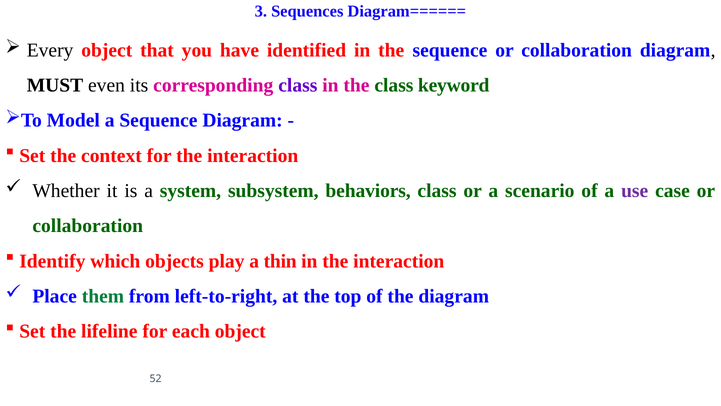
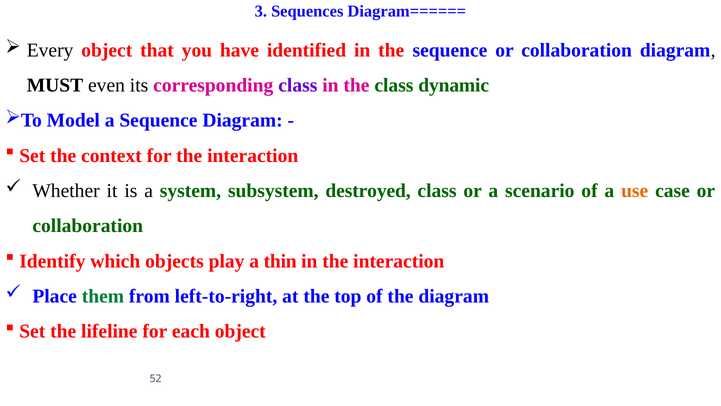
keyword: keyword -> dynamic
behaviors: behaviors -> destroyed
use colour: purple -> orange
